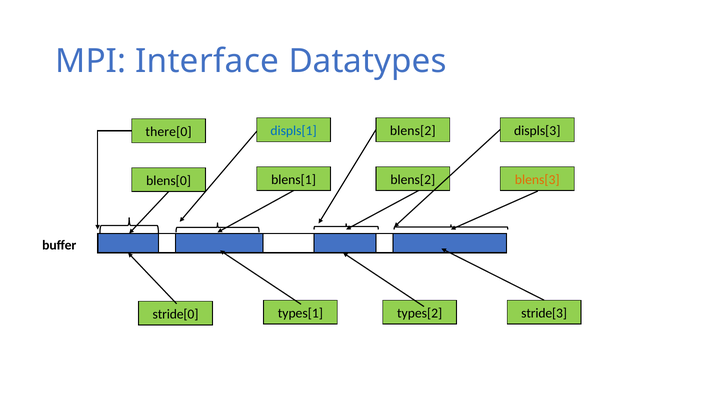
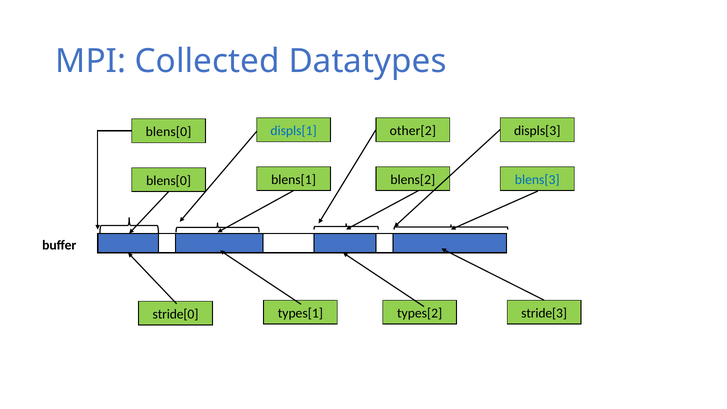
Interface: Interface -> Collected
blens[2 at (413, 131): blens[2 -> other[2
there[0 at (169, 132): there[0 -> blens[0
blens[3 colour: orange -> blue
